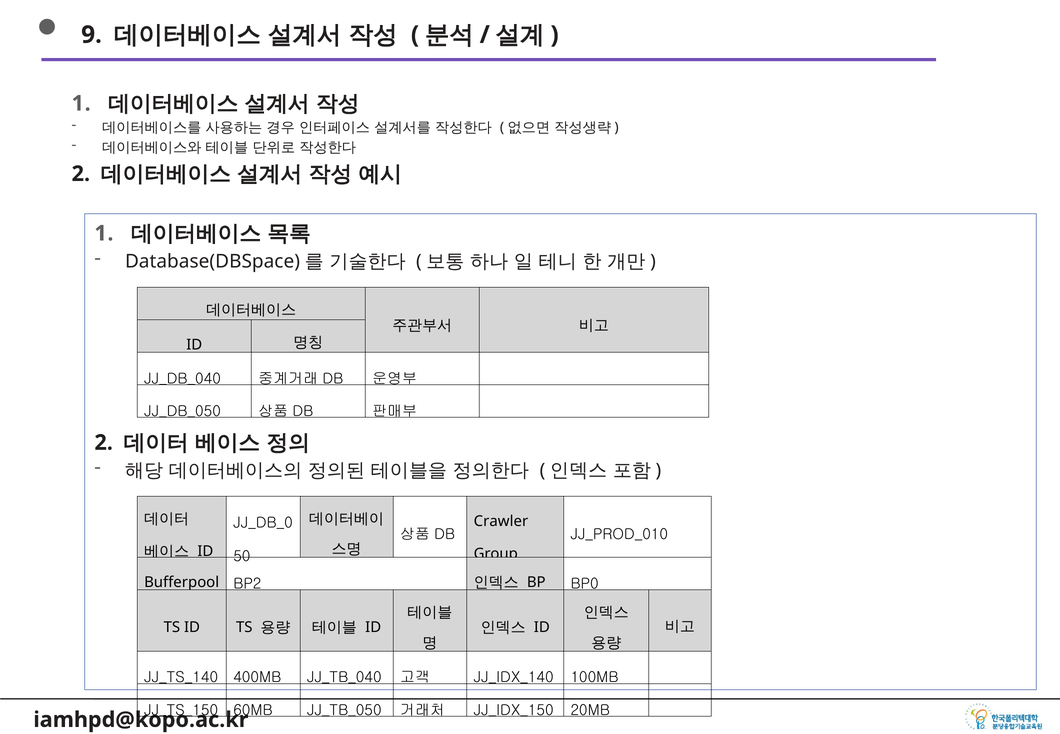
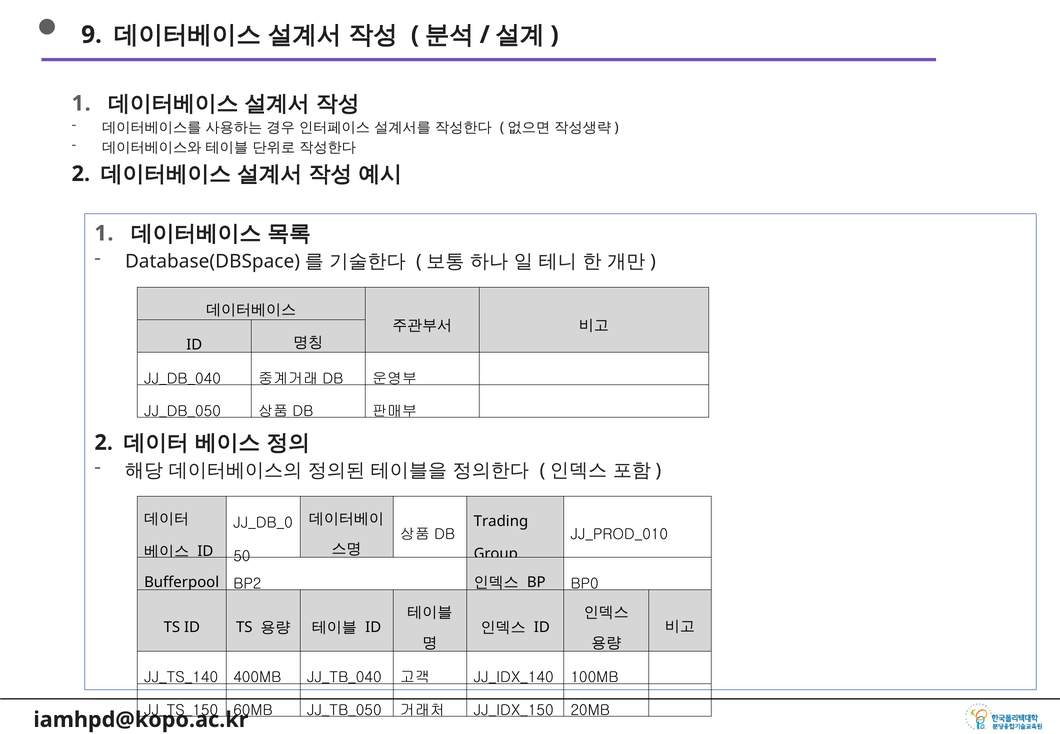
Crawler: Crawler -> Trading
